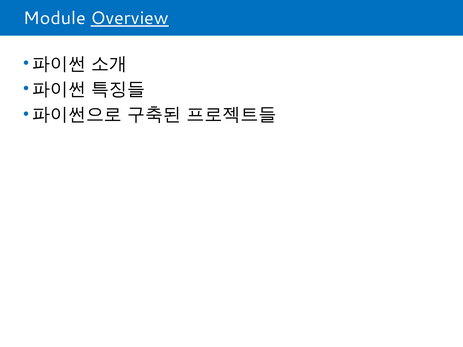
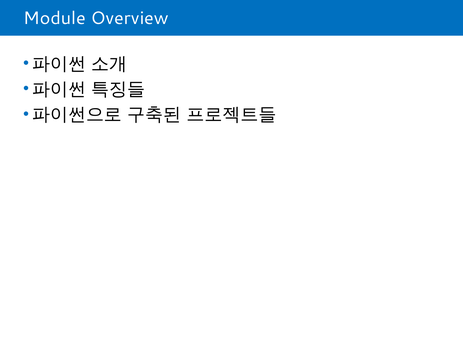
Overview underline: present -> none
